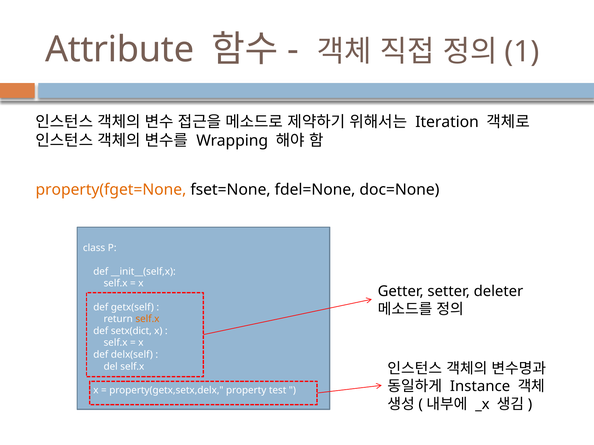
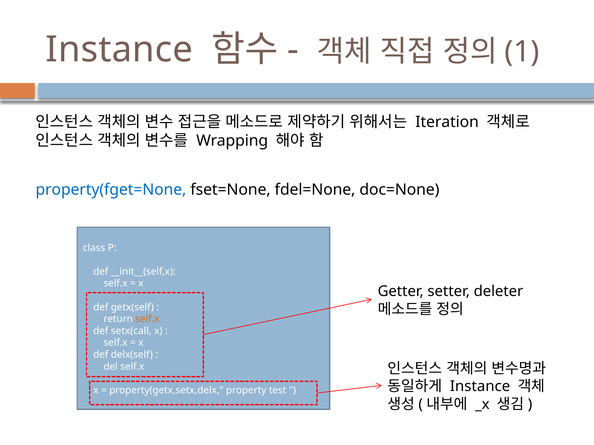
Attribute at (120, 50): Attribute -> Instance
property(fget=None colour: orange -> blue
setx(dict: setx(dict -> setx(call
